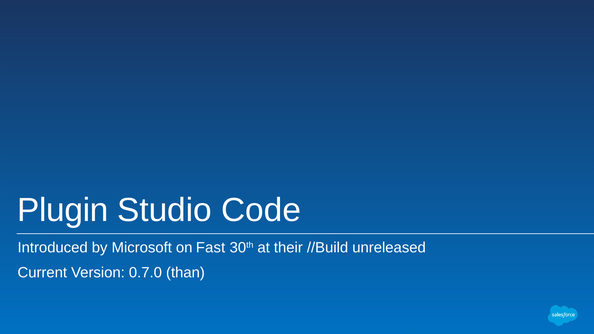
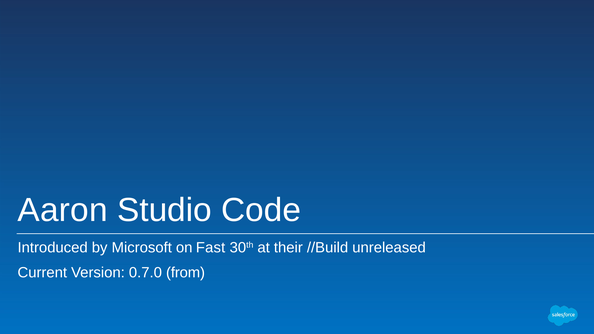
Plugin: Plugin -> Aaron
than: than -> from
